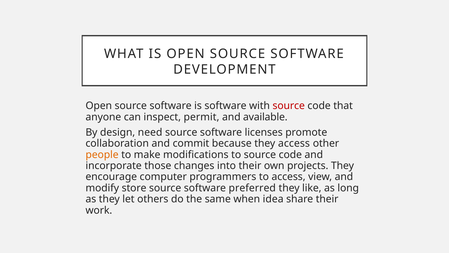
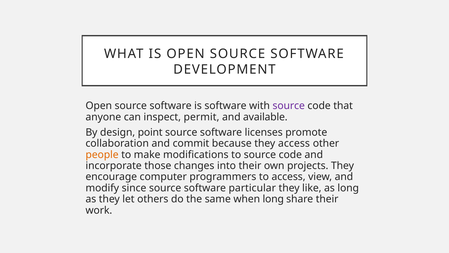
source at (289, 106) colour: red -> purple
need: need -> point
store: store -> since
preferred: preferred -> particular
when idea: idea -> long
